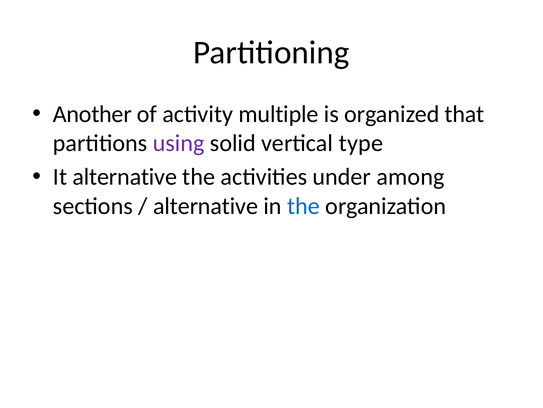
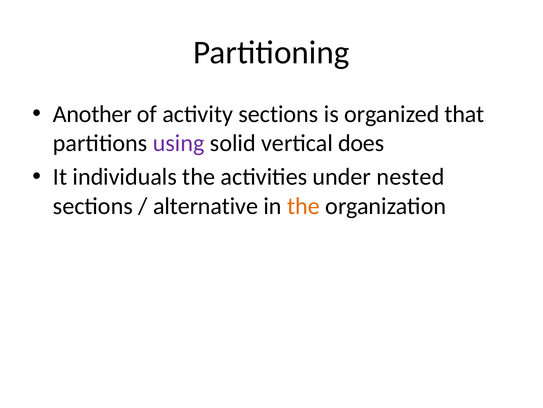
activity multiple: multiple -> sections
type: type -> does
It alternative: alternative -> individuals
among: among -> nested
the at (303, 206) colour: blue -> orange
